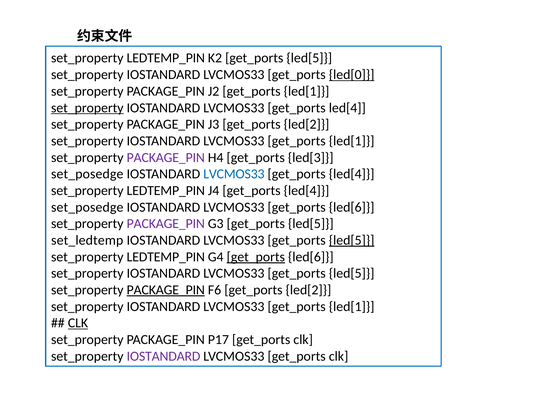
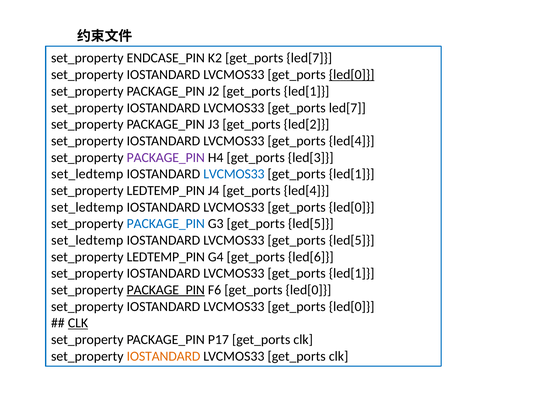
LEDTEMP_PIN at (166, 58): LEDTEMP_PIN -> ENDCASE_PIN
K2 get_ports led[5: led[5 -> led[7
set_property at (87, 108) underline: present -> none
led[4 at (347, 108): led[4 -> led[7
led[1 at (352, 141): led[1 -> led[4
set_posedge at (87, 174): set_posedge -> set_ledtemp
led[4 at (352, 174): led[4 -> led[1
set_posedge at (87, 207): set_posedge -> set_ledtemp
led[6 at (352, 207): led[6 -> led[0
PACKAGE_PIN at (166, 224) colour: purple -> blue
led[5 at (352, 240) underline: present -> none
get_ports at (256, 257) underline: present -> none
led[5 at (352, 273): led[5 -> led[1
F6 get_ports led[2: led[2 -> led[0
led[1 at (352, 307): led[1 -> led[0
IOSTANDARD at (163, 356) colour: purple -> orange
